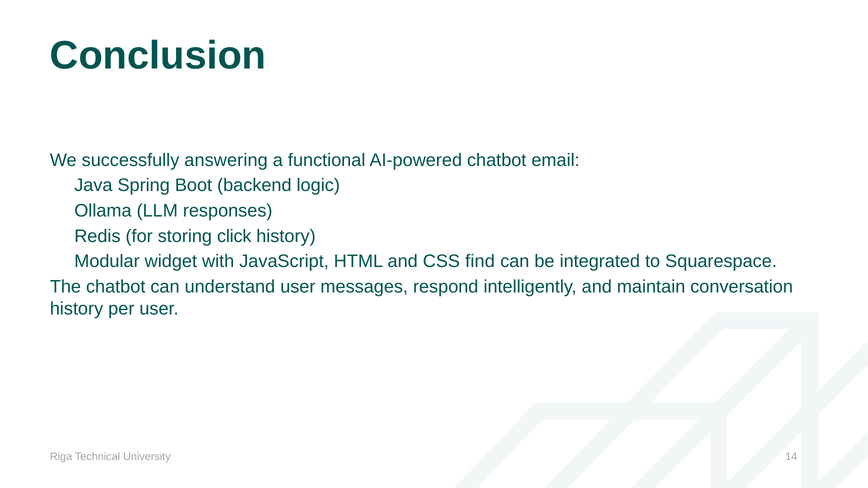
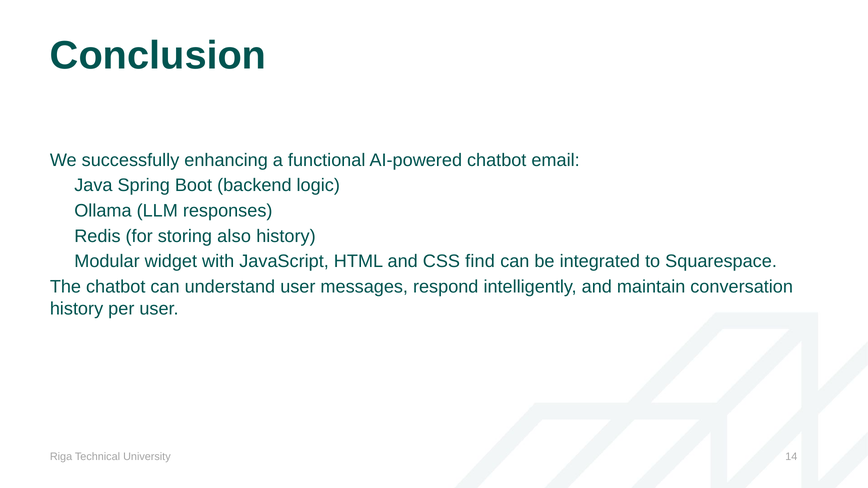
answering: answering -> enhancing
click: click -> also
